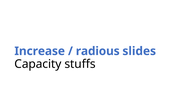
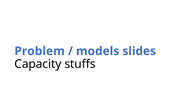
Increase: Increase -> Problem
radious: radious -> models
